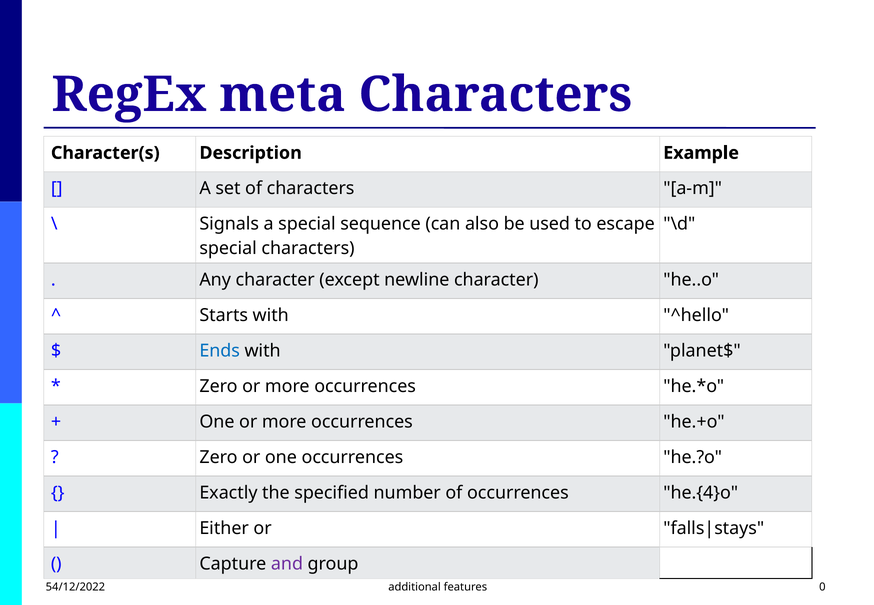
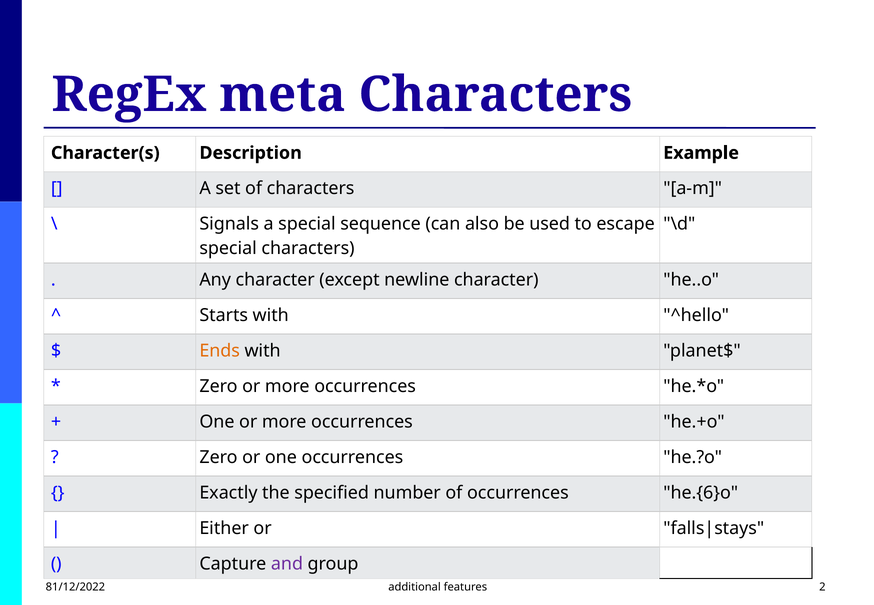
Ends colour: blue -> orange
he.{4}o: he.{4}o -> he.{6}o
54/12/2022: 54/12/2022 -> 81/12/2022
0: 0 -> 2
